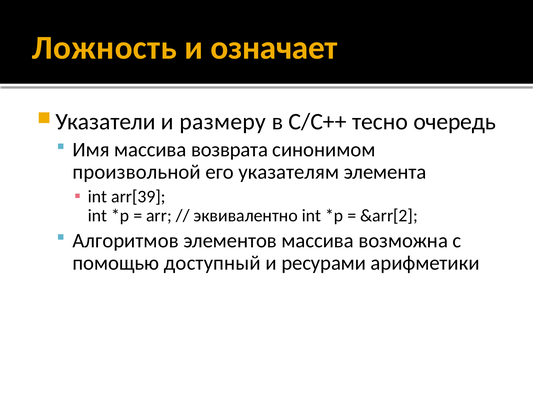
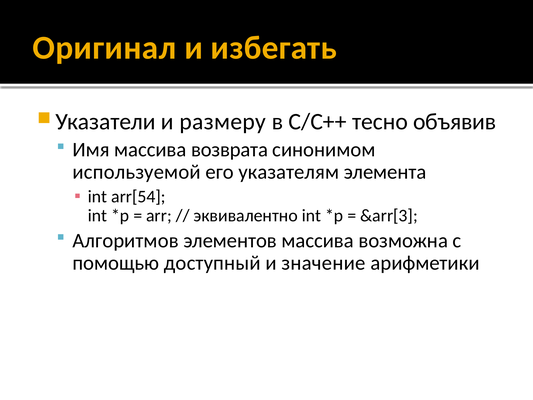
Ложность: Ложность -> Оригинал
означает: означает -> избегать
очередь: очередь -> объявив
произвольной: произвольной -> используемой
arr[39: arr[39 -> arr[54
&arr[2: &arr[2 -> &arr[3
ресурами: ресурами -> значение
